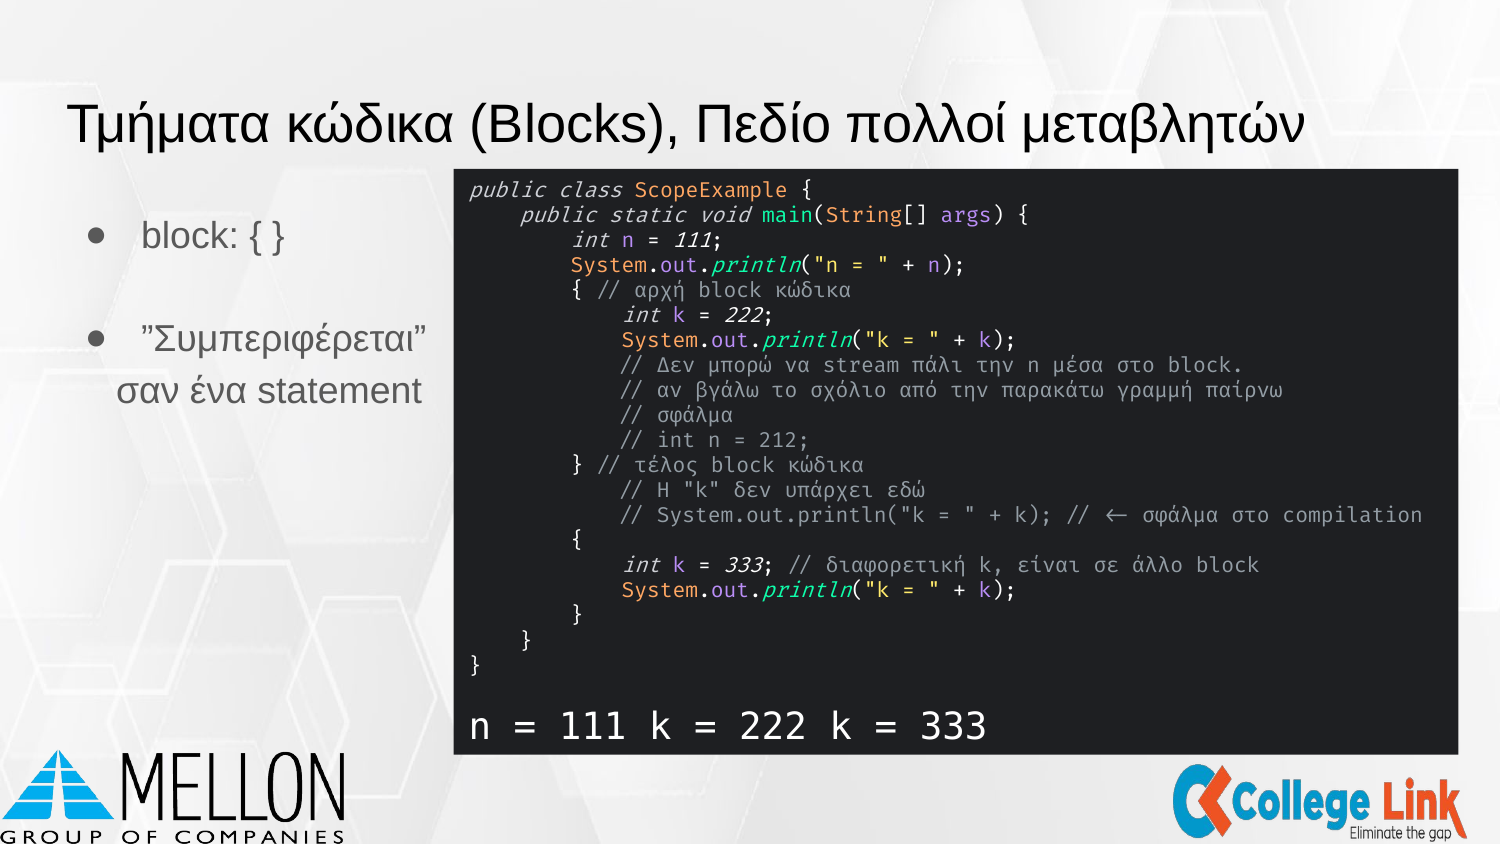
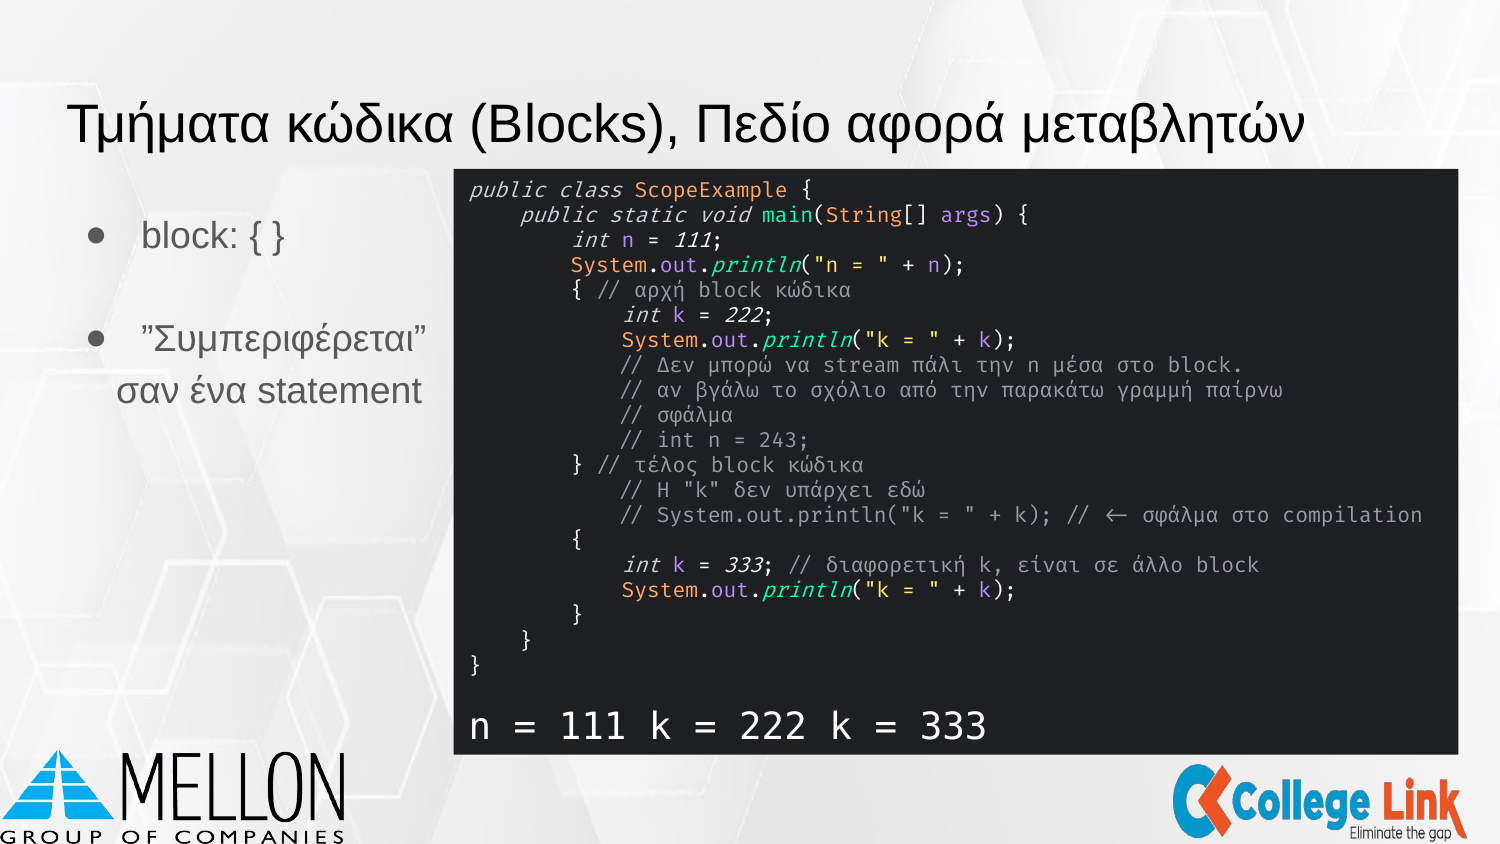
πολλοί: πολλοί -> αφορά
212: 212 -> 243
